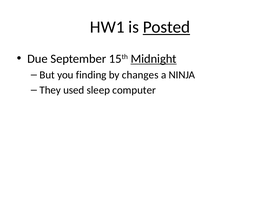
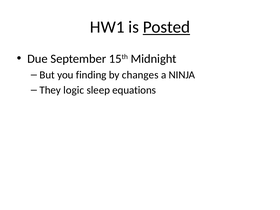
Midnight underline: present -> none
used: used -> logic
computer: computer -> equations
